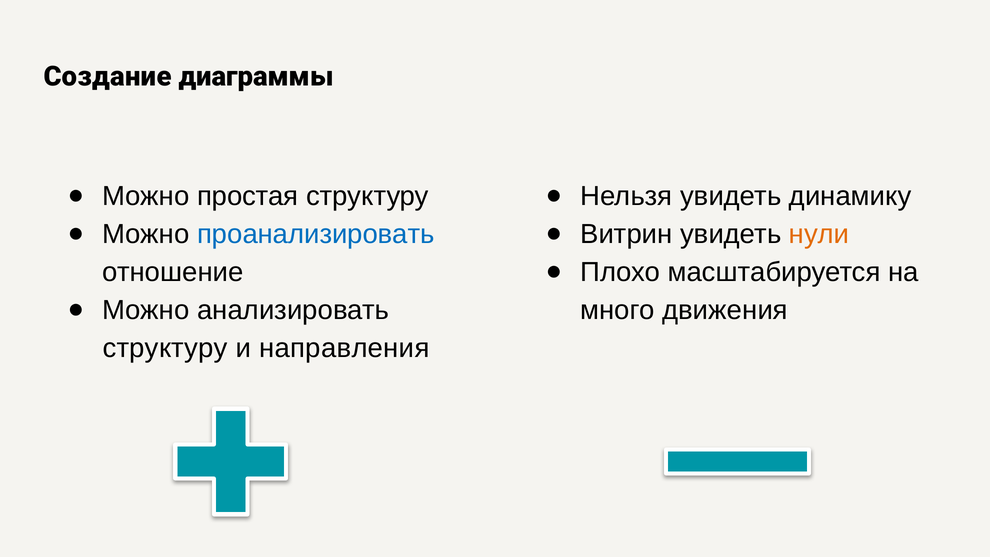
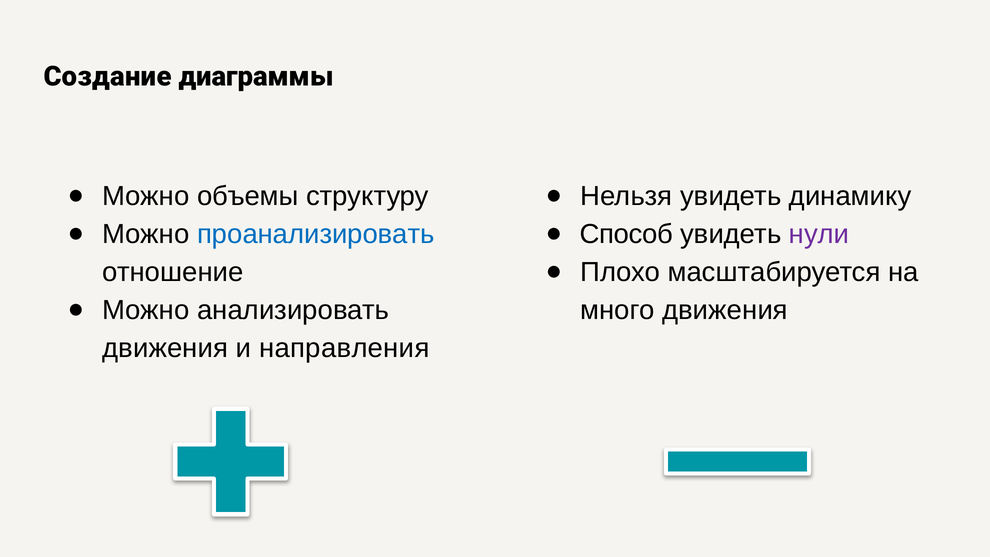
простая: простая -> объемы
Витрин: Витрин -> Способ
нули colour: orange -> purple
структуру at (165, 348): структуру -> движения
